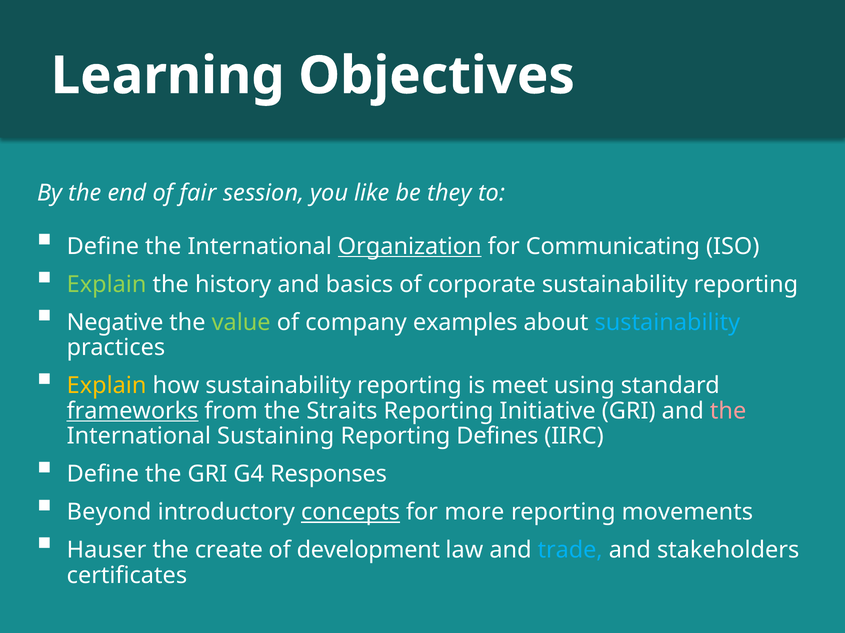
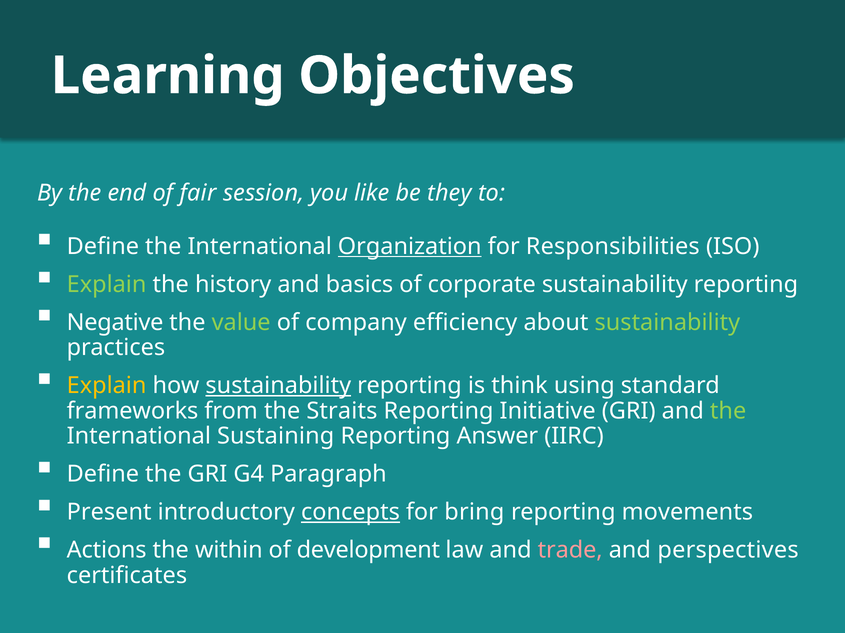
Communicating: Communicating -> Responsibilities
examples: examples -> efficiency
sustainability at (667, 323) colour: light blue -> light green
sustainability at (278, 386) underline: none -> present
meet: meet -> think
frameworks underline: present -> none
the at (728, 411) colour: pink -> light green
Defines: Defines -> Answer
Responses: Responses -> Paragraph
Beyond: Beyond -> Present
more: more -> bring
Hauser: Hauser -> Actions
create: create -> within
trade colour: light blue -> pink
stakeholders: stakeholders -> perspectives
